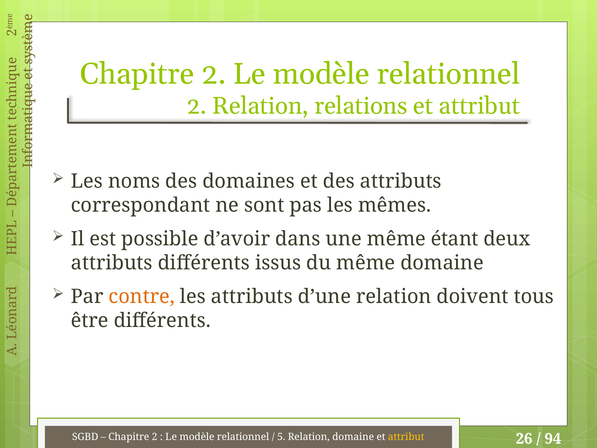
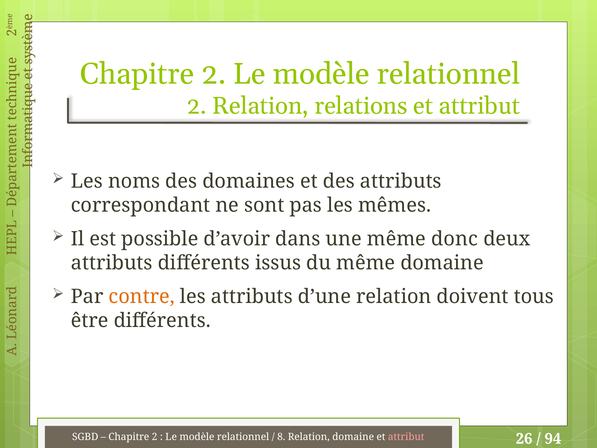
étant: étant -> donc
5: 5 -> 8
attribut at (406, 437) colour: yellow -> pink
